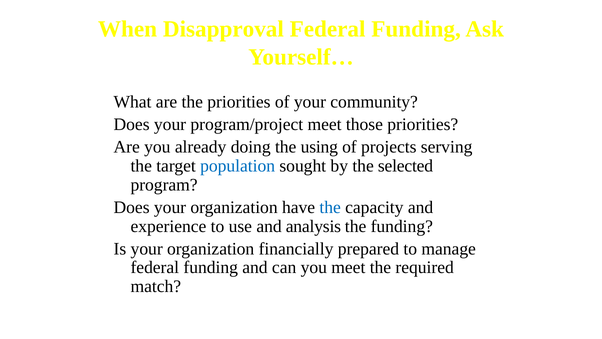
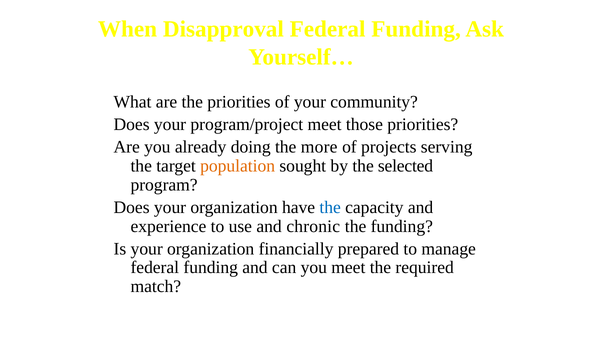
using: using -> more
population colour: blue -> orange
analysis: analysis -> chronic
